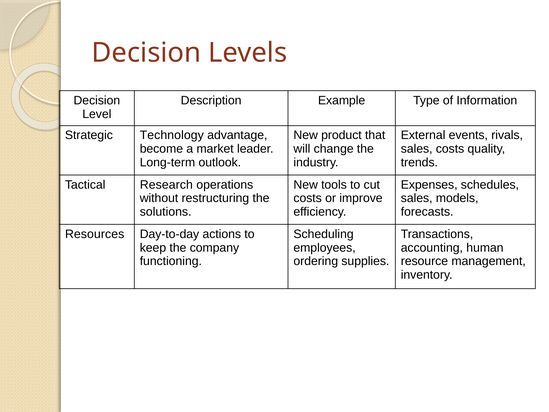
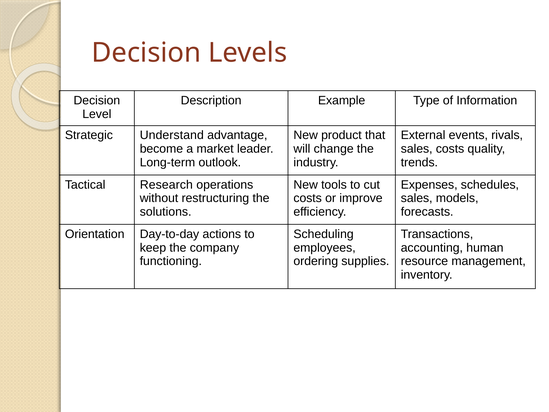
Technology: Technology -> Understand
Resources: Resources -> Orientation
